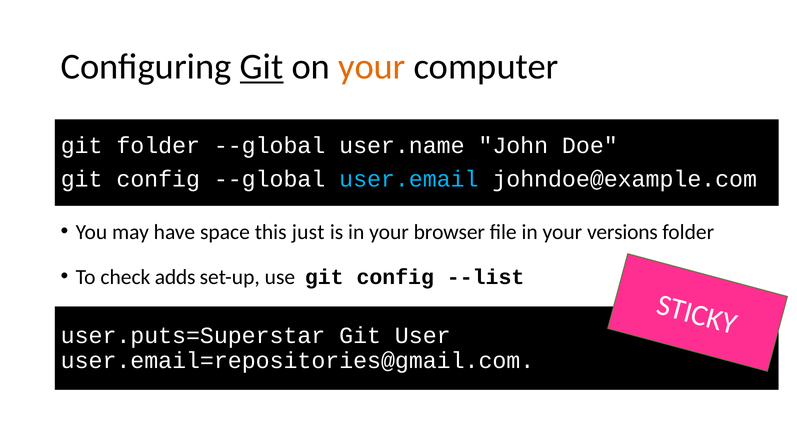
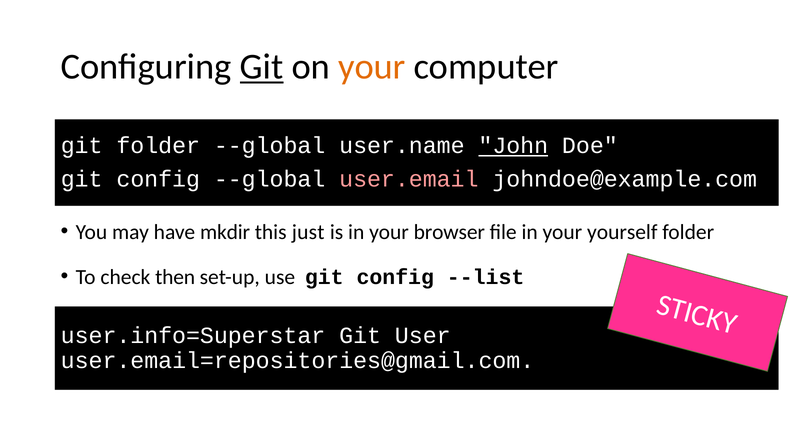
John underline: none -> present
user.email colour: light blue -> pink
space: space -> mkdir
versions: versions -> yourself
adds: adds -> then
user.puts=Superstar: user.puts=Superstar -> user.info=Superstar
